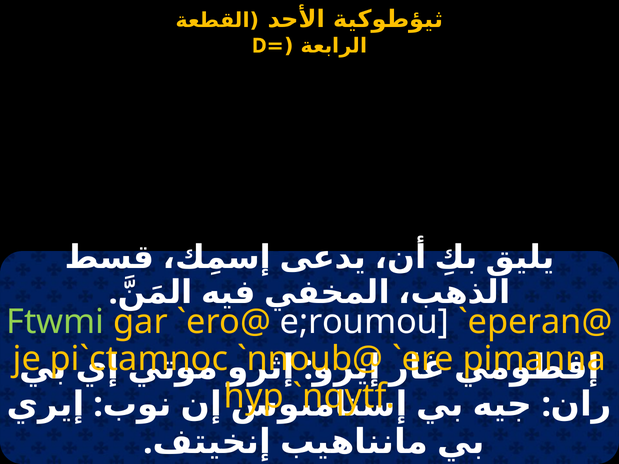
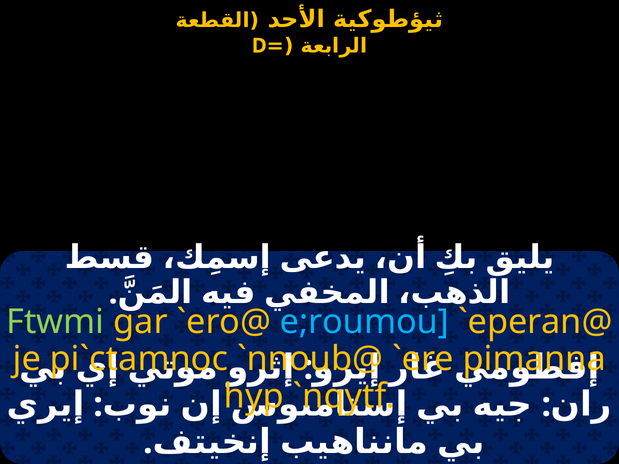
e;roumou colour: white -> light blue
